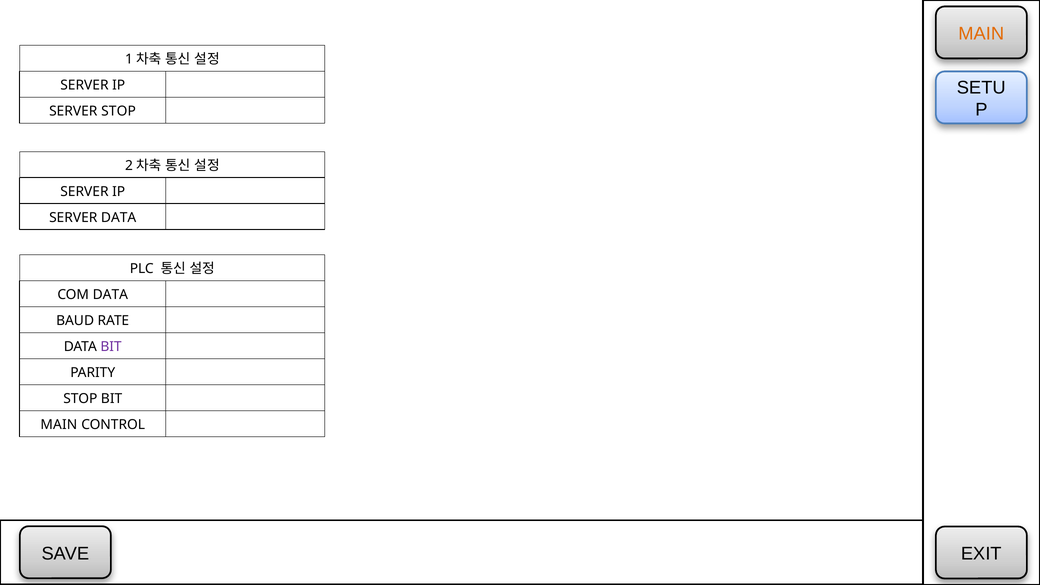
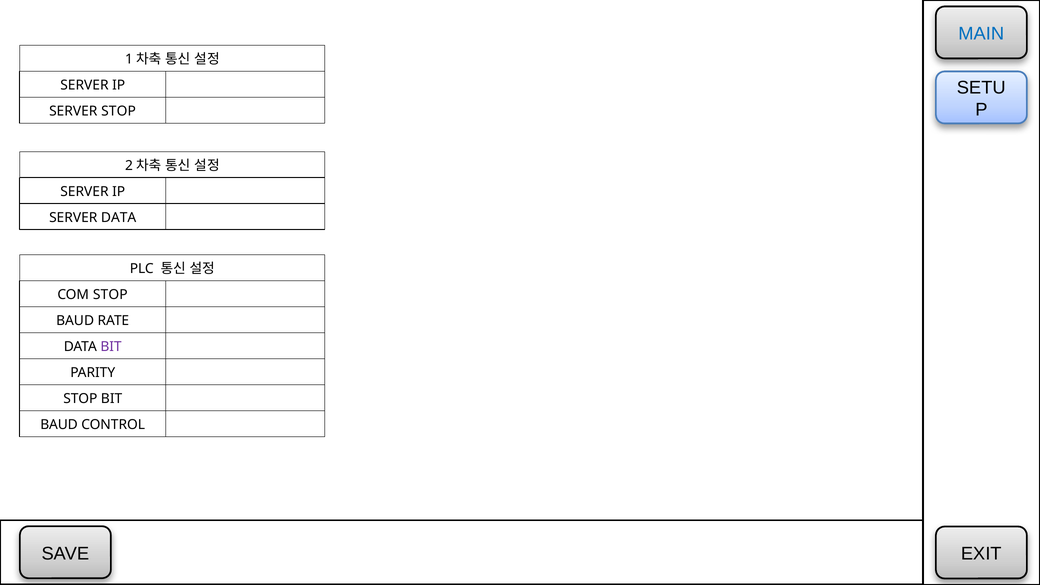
MAIN at (981, 34) colour: orange -> blue
COM DATA: DATA -> STOP
MAIN at (59, 425): MAIN -> BAUD
